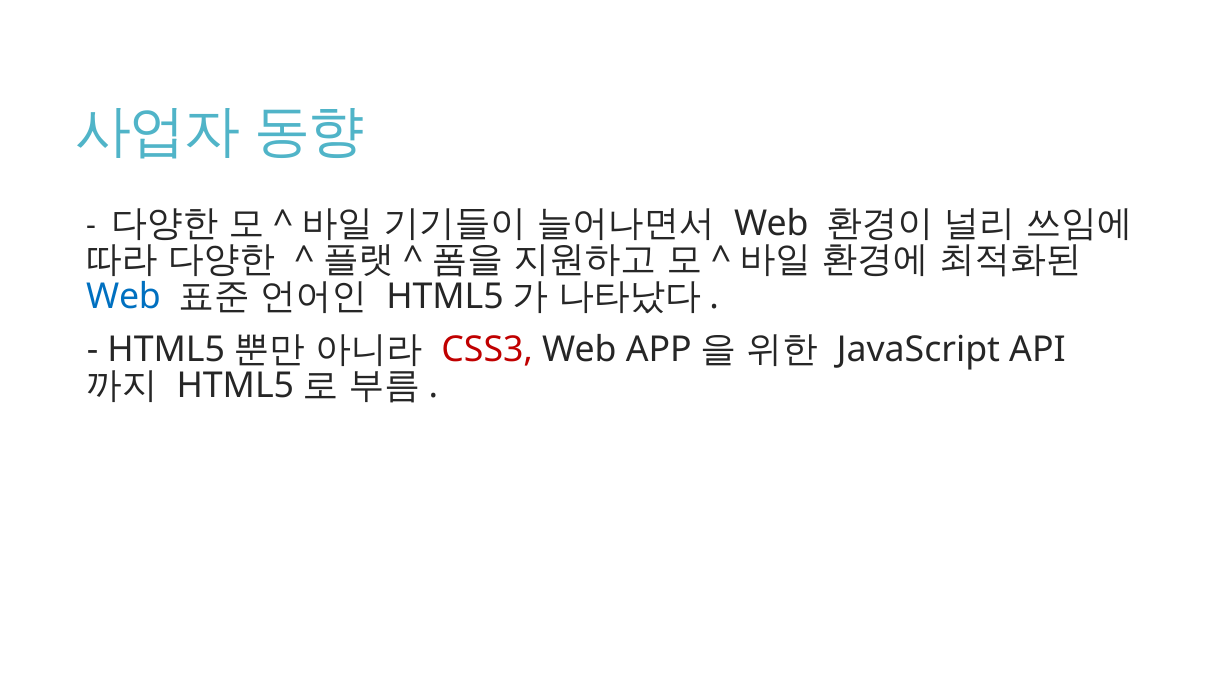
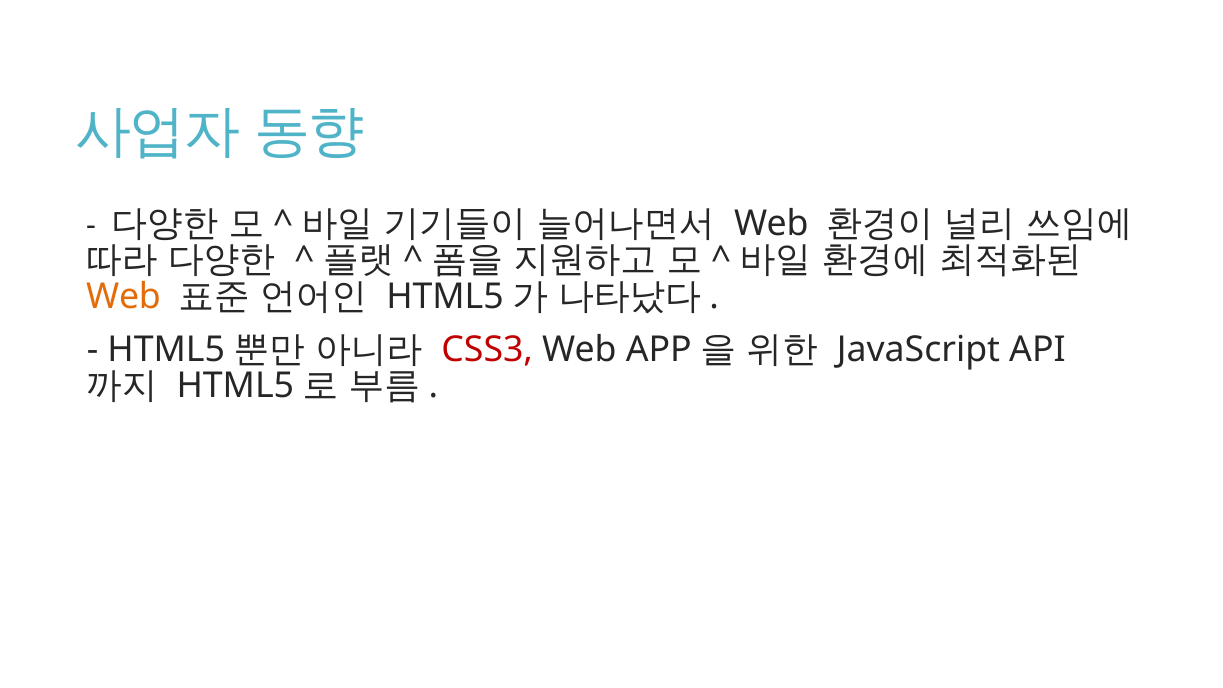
Web at (124, 297) colour: blue -> orange
